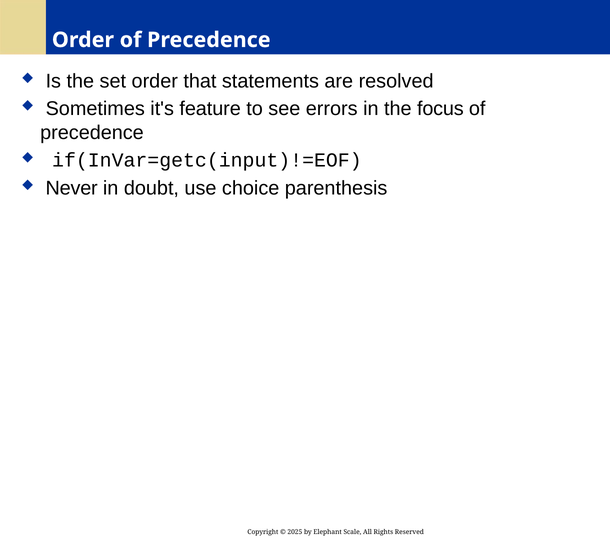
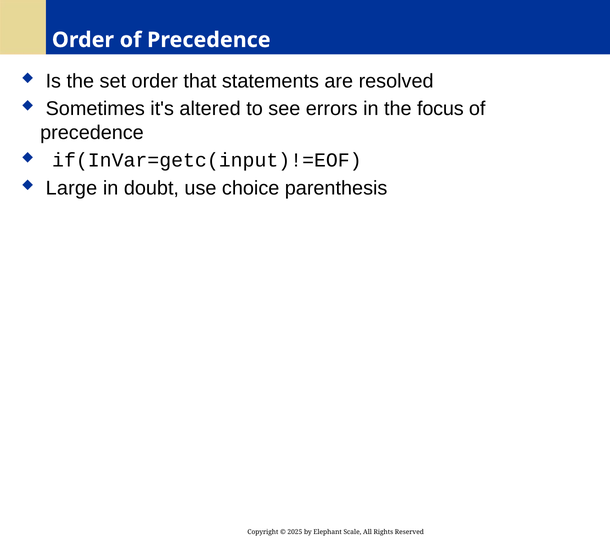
feature: feature -> altered
Never: Never -> Large
